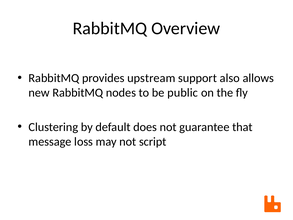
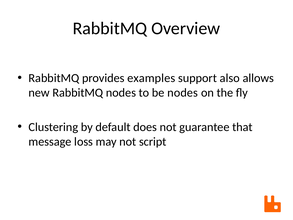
upstream: upstream -> examples
be public: public -> nodes
